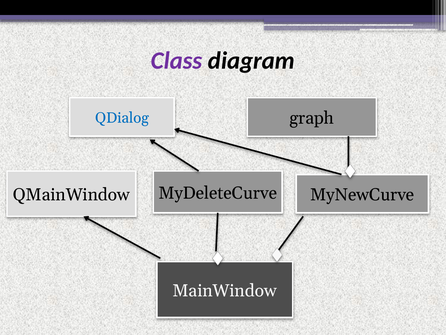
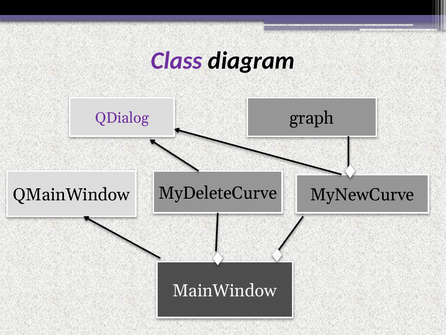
QDialog colour: blue -> purple
